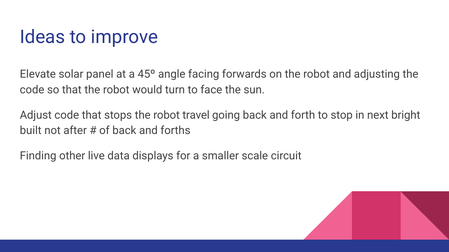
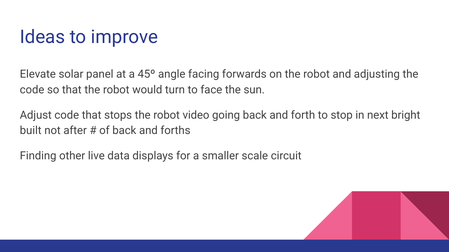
travel: travel -> video
